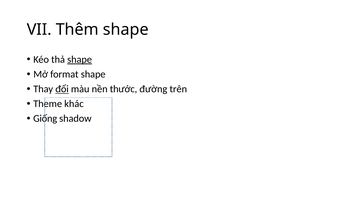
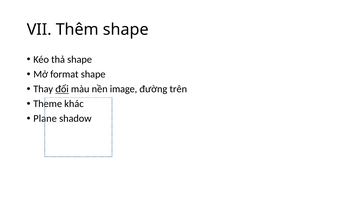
shape at (80, 59) underline: present -> none
thước: thước -> image
Giống: Giống -> Plane
